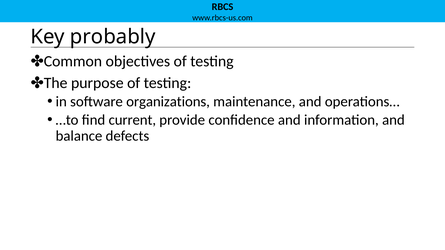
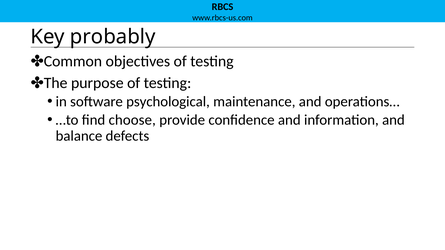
organizations: organizations -> psychological
current: current -> choose
